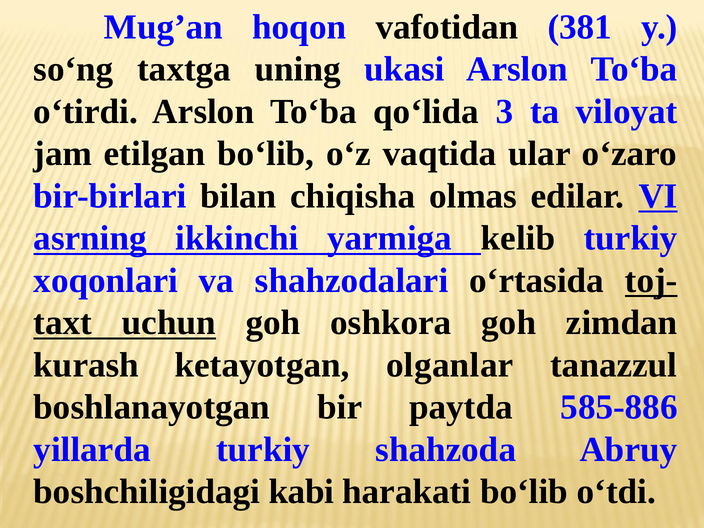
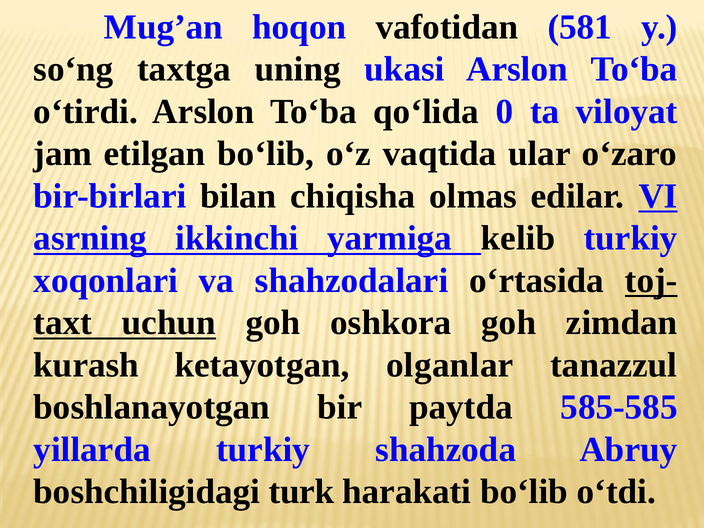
381: 381 -> 581
3: 3 -> 0
585-886: 585-886 -> 585-585
kabi: kabi -> turk
